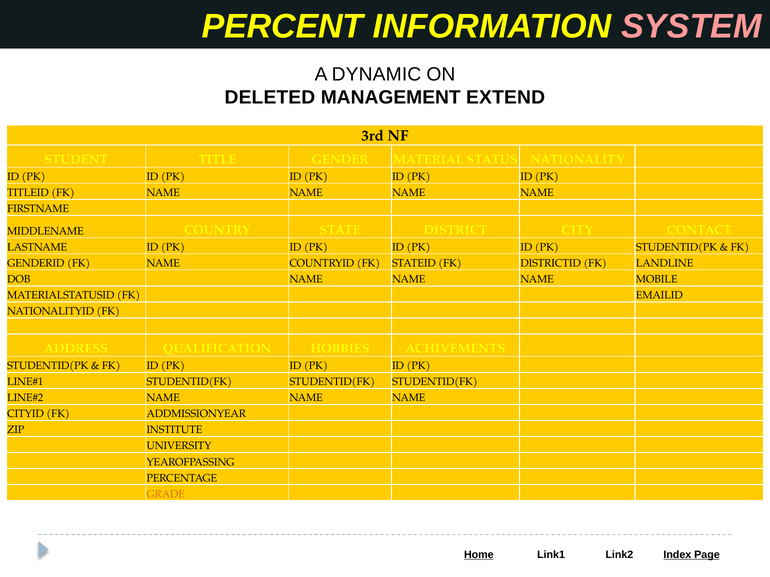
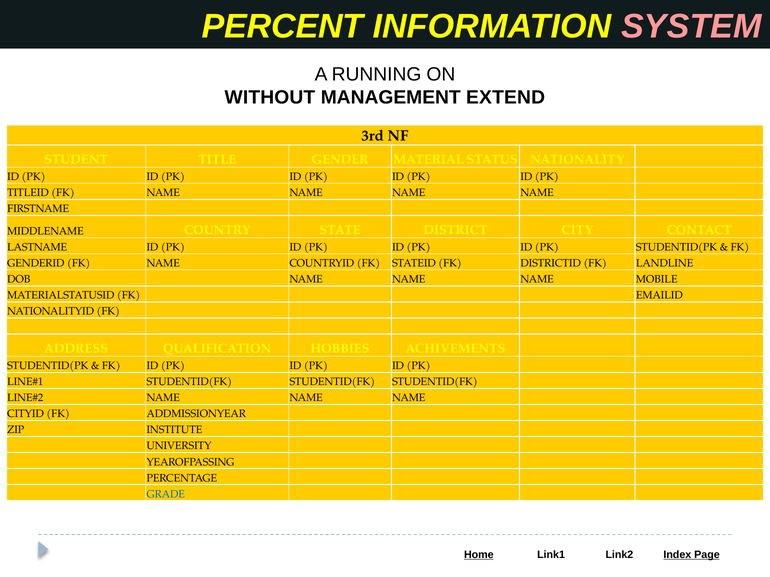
DYNAMIC: DYNAMIC -> RUNNING
DELETED: DELETED -> WITHOUT
GRADE colour: orange -> blue
